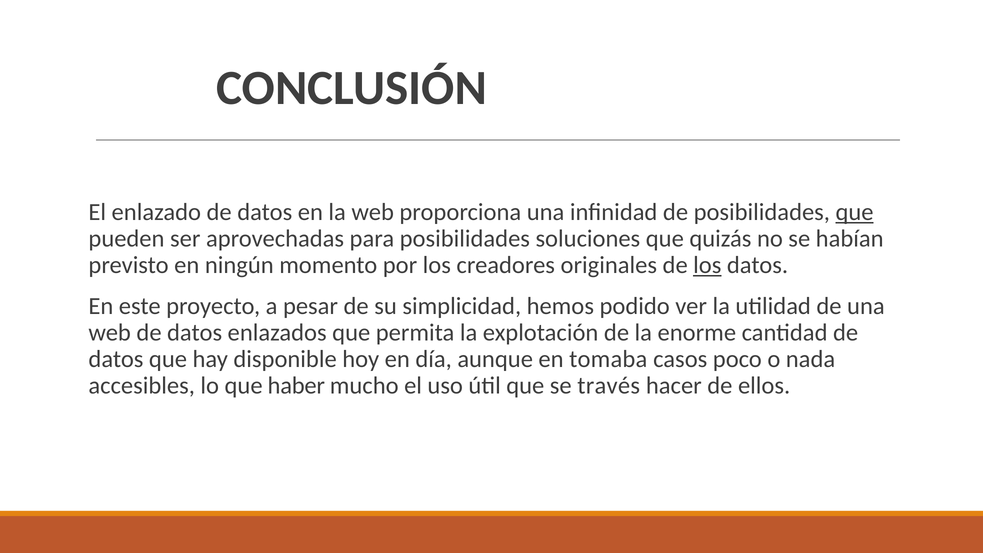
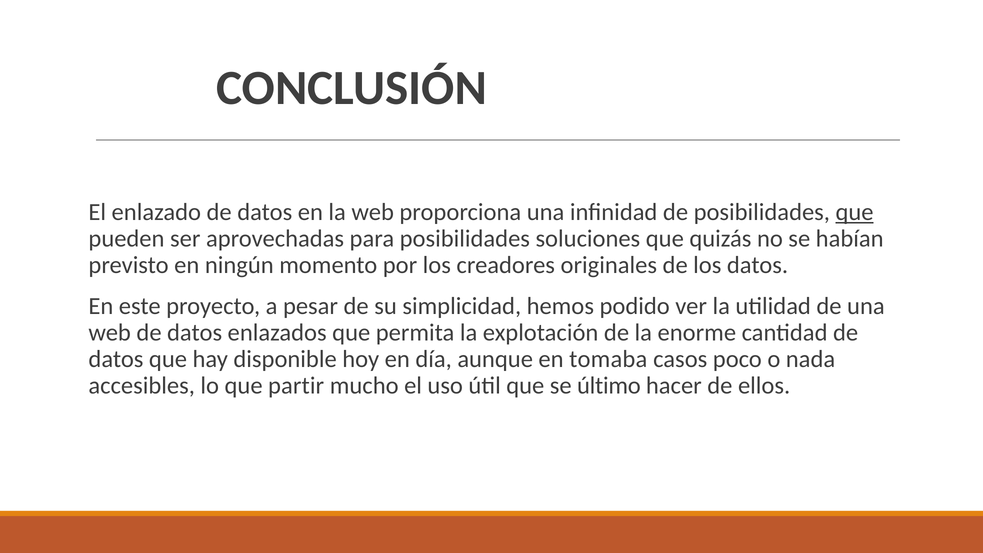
los at (707, 265) underline: present -> none
haber: haber -> partir
través: través -> último
